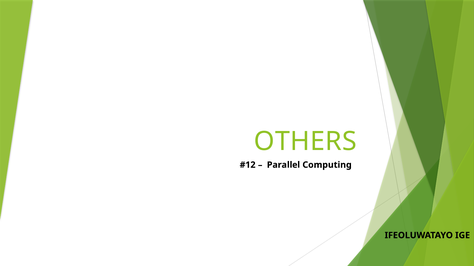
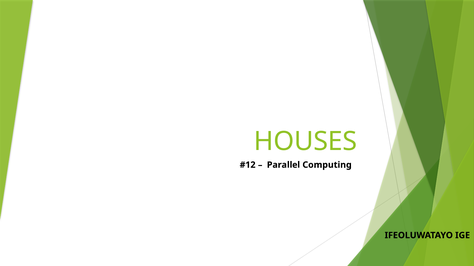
OTHERS: OTHERS -> HOUSES
